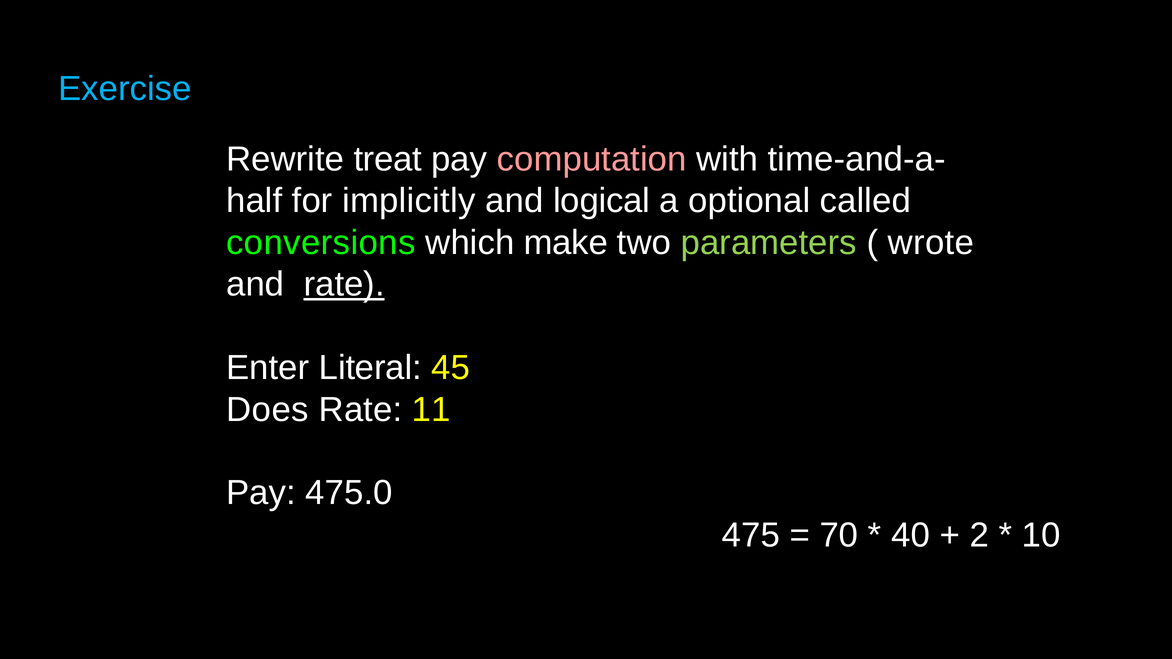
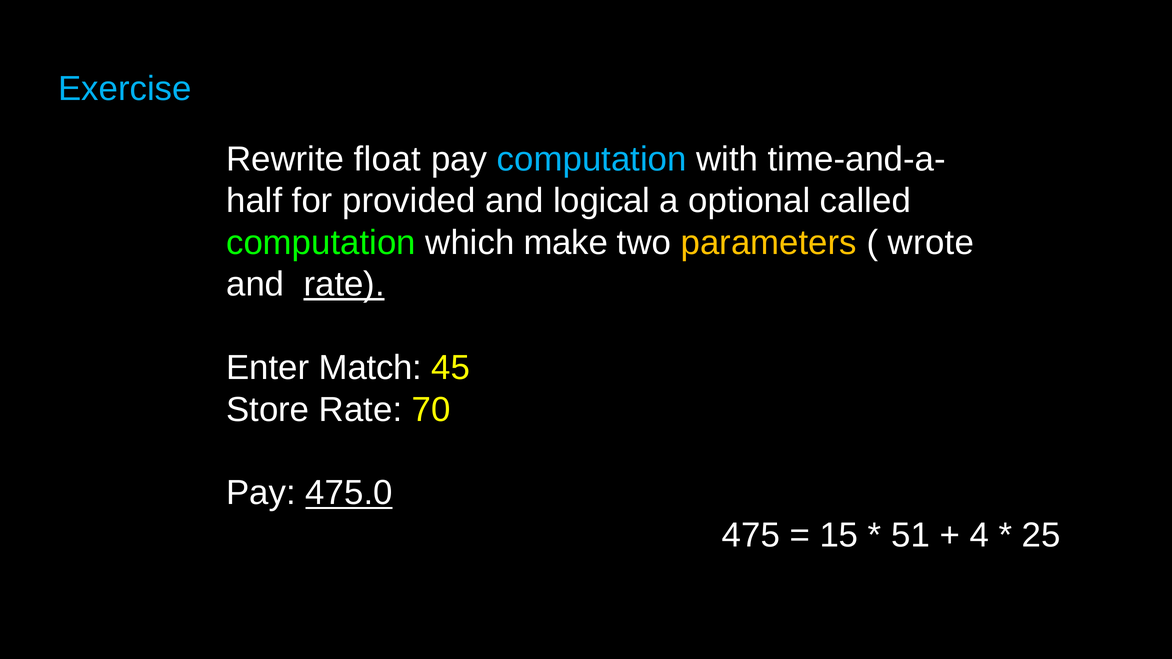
treat: treat -> float
computation at (592, 159) colour: pink -> light blue
implicitly: implicitly -> provided
conversions at (321, 243): conversions -> computation
parameters colour: light green -> yellow
Literal: Literal -> Match
Does: Does -> Store
11: 11 -> 70
475.0 underline: none -> present
70: 70 -> 15
40: 40 -> 51
2: 2 -> 4
10: 10 -> 25
